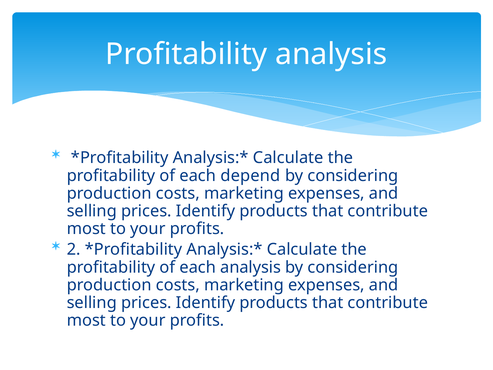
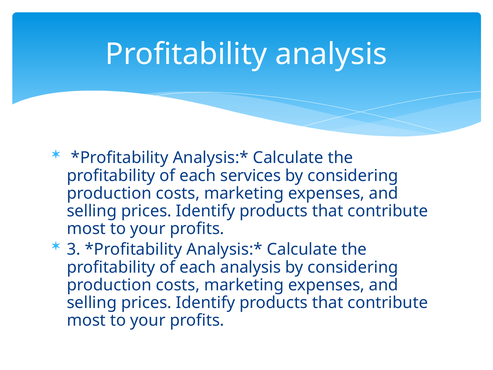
depend: depend -> services
2: 2 -> 3
